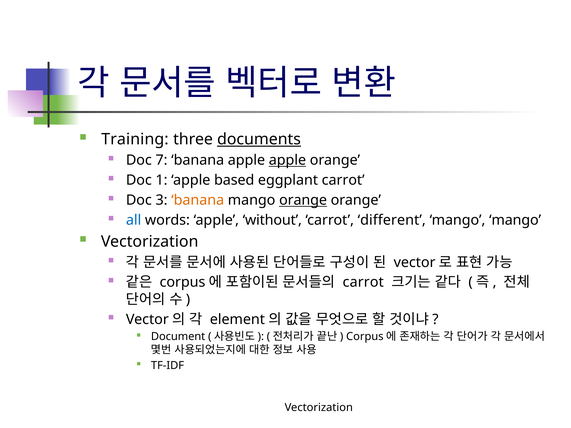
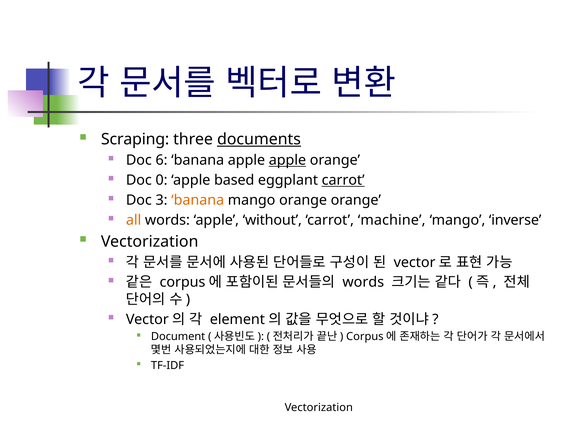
Training: Training -> Scraping
7: 7 -> 6
1: 1 -> 0
carrot at (343, 180) underline: none -> present
orange at (303, 200) underline: present -> none
all colour: blue -> orange
different: different -> machine
mango mango: mango -> inverse
carrot at (363, 282): carrot -> words
